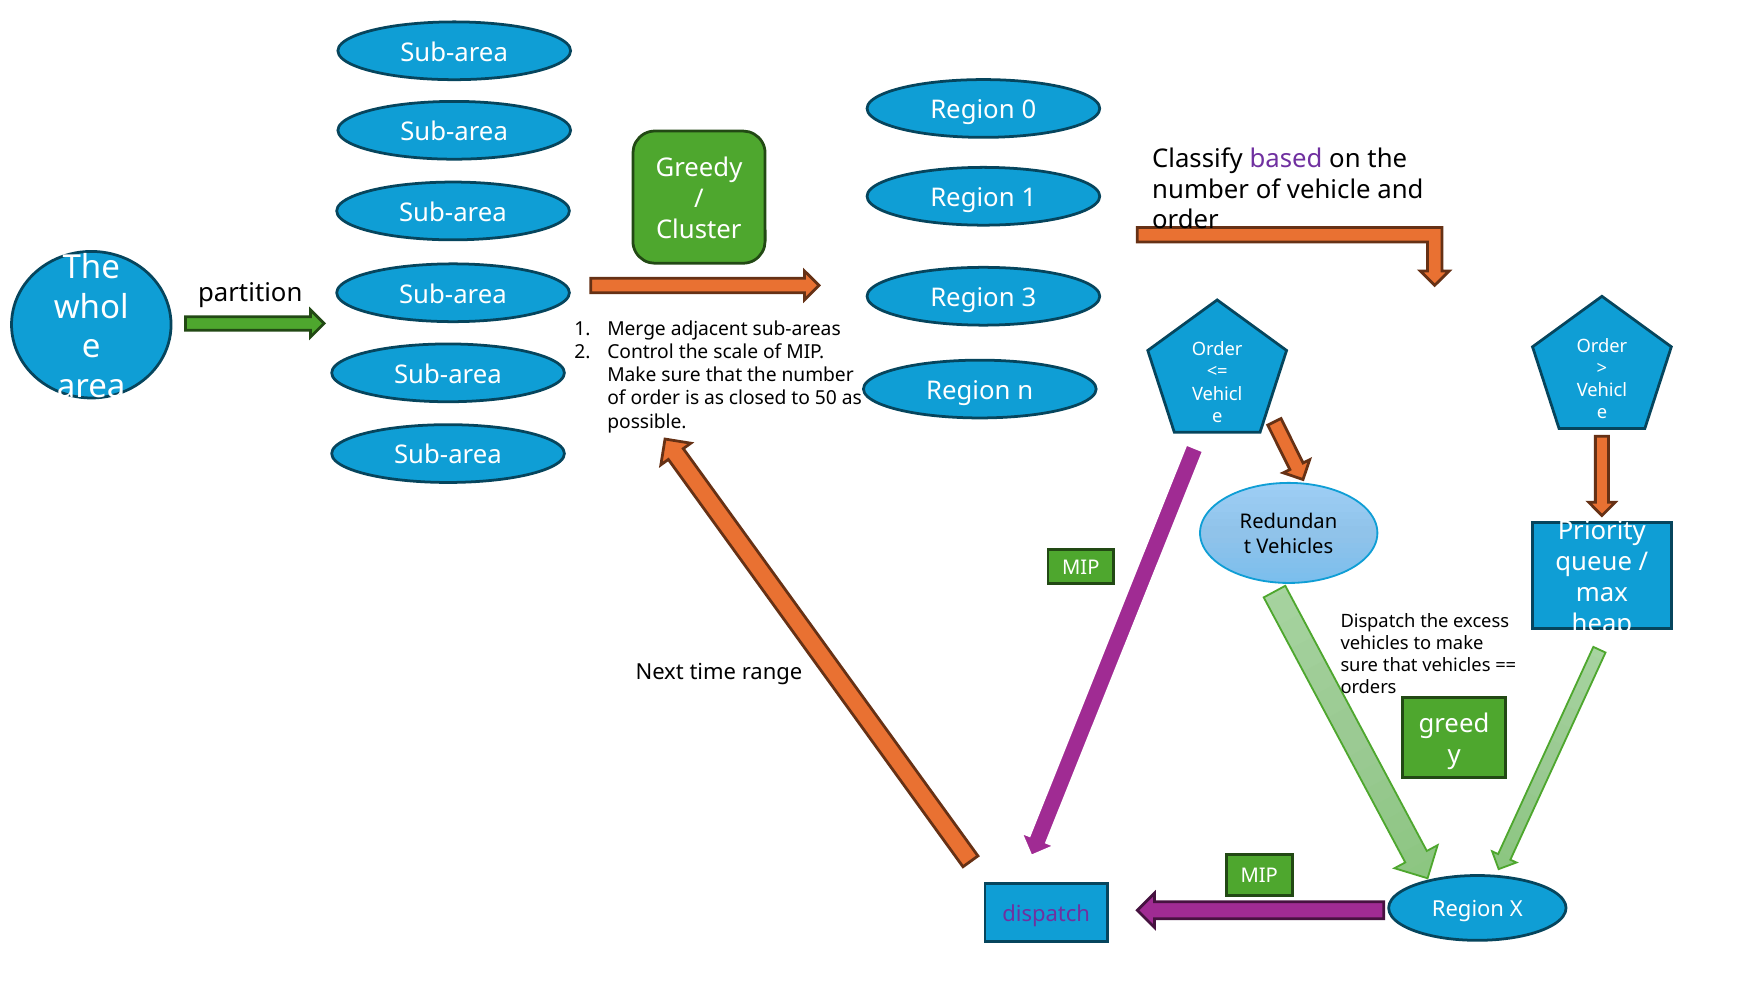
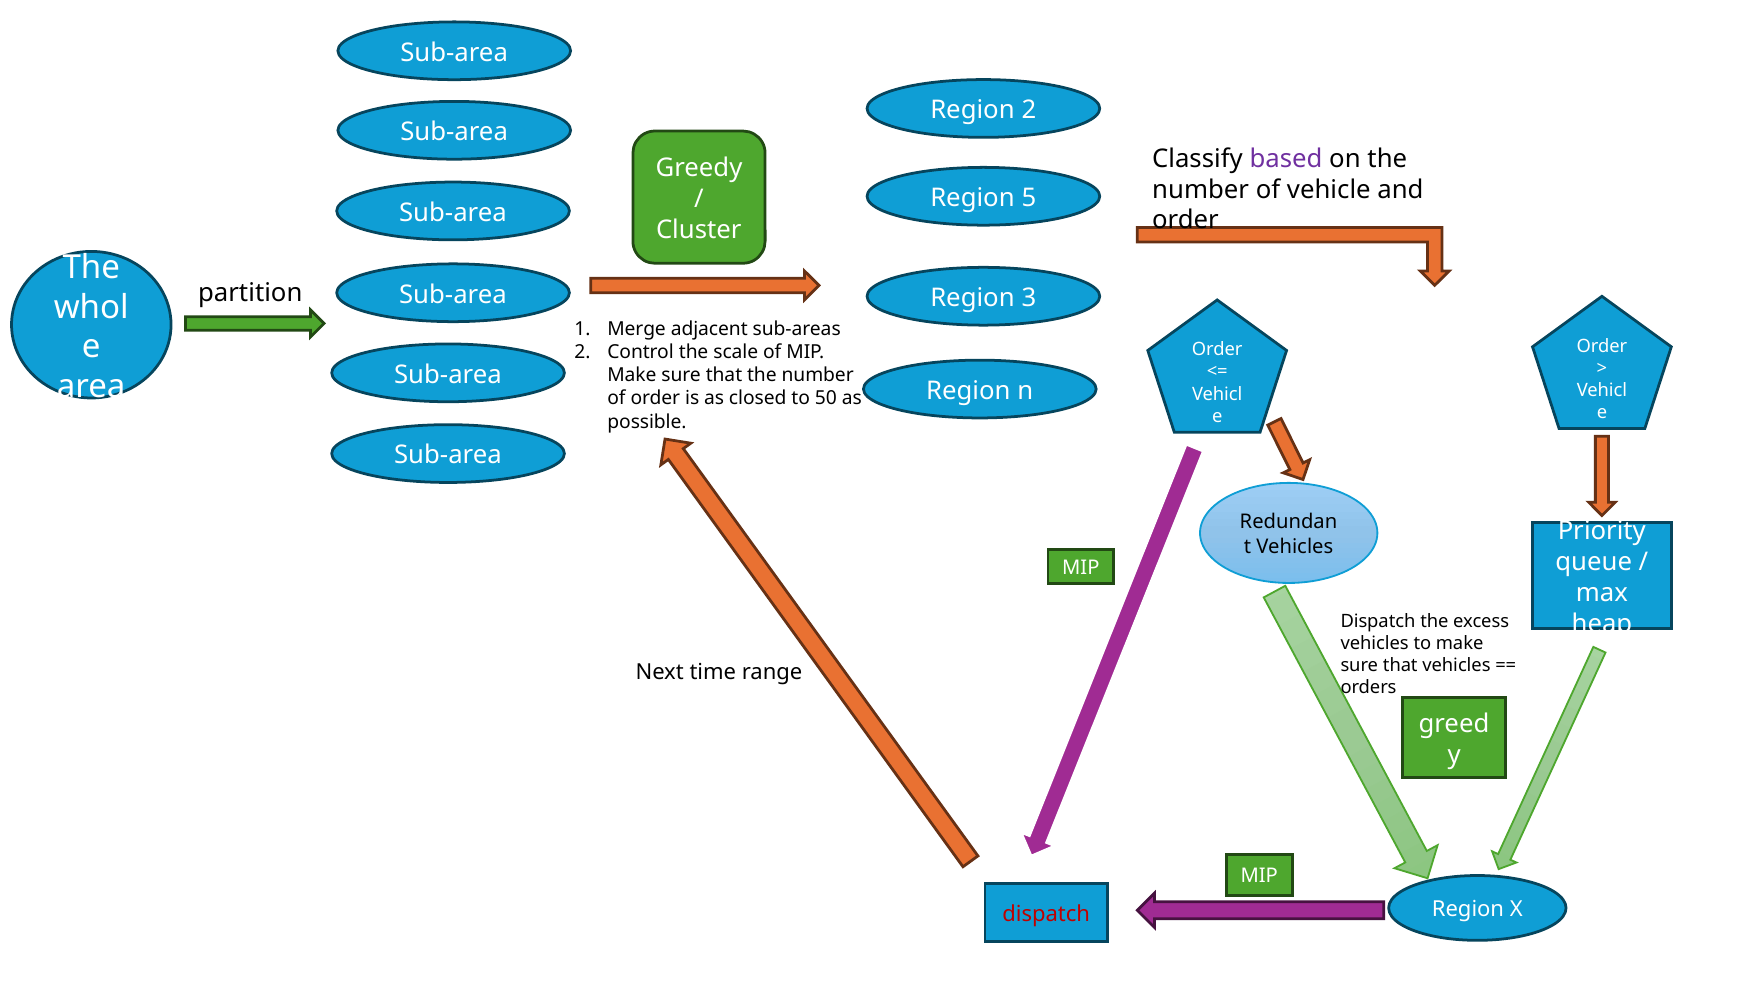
Region 0: 0 -> 2
Region 1: 1 -> 5
dispatch at (1046, 914) colour: purple -> red
